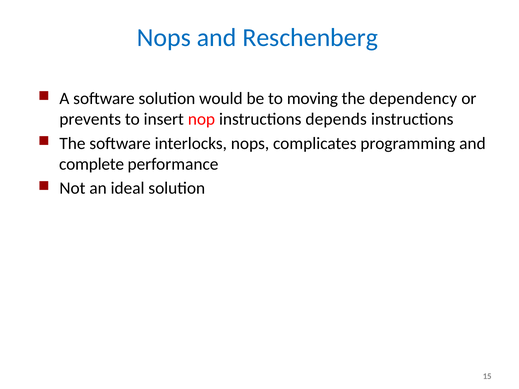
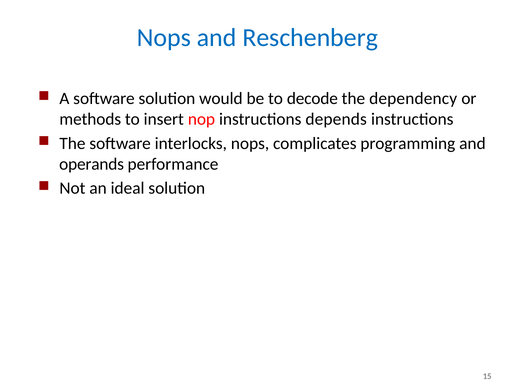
moving: moving -> decode
prevents: prevents -> methods
complete: complete -> operands
